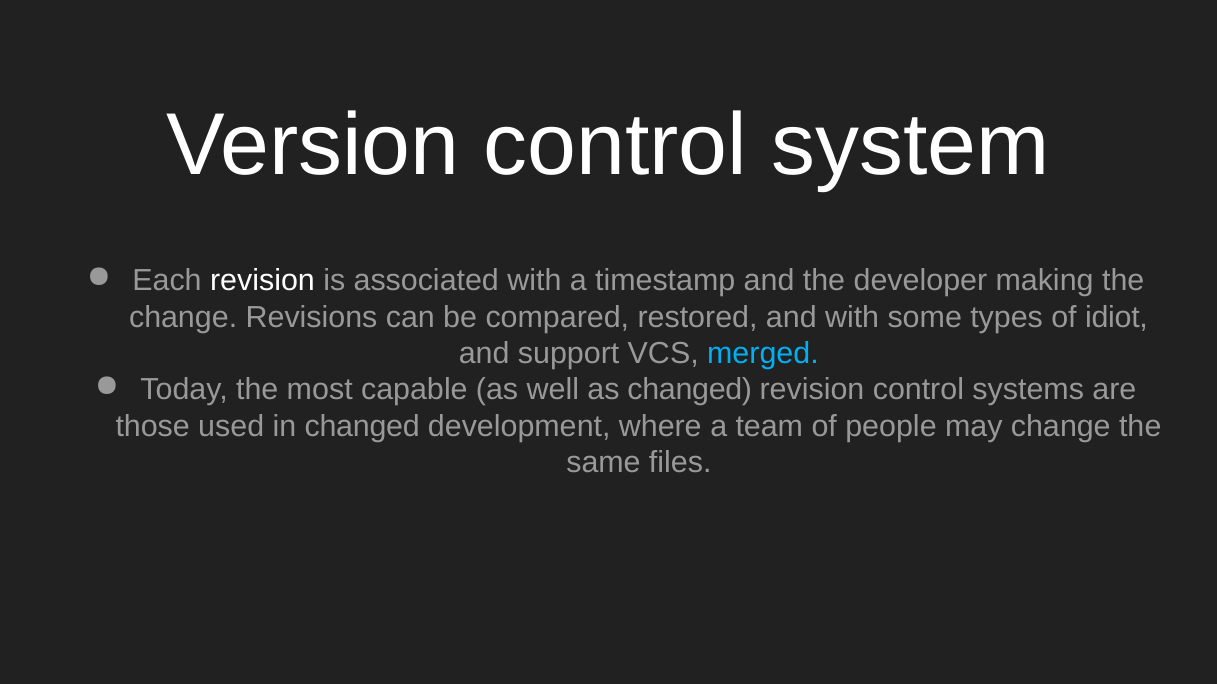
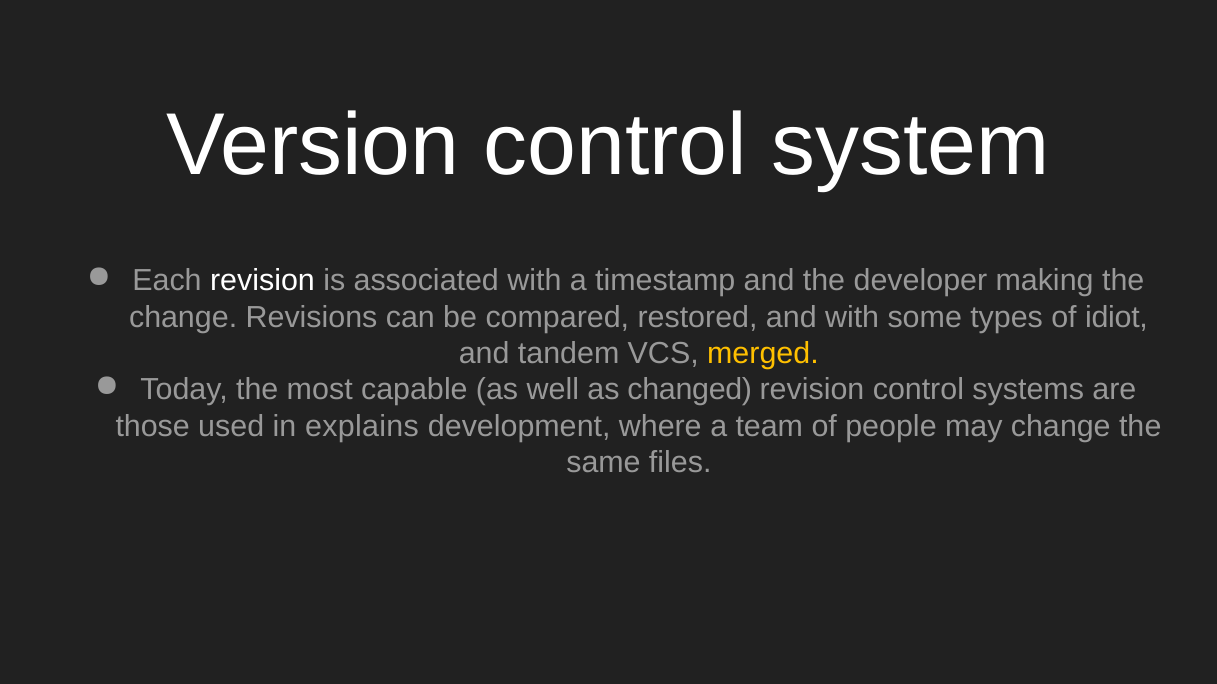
support: support -> tandem
merged colour: light blue -> yellow
in changed: changed -> explains
